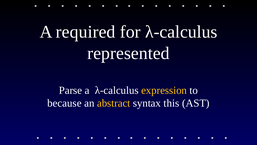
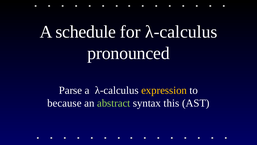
required: required -> schedule
represented: represented -> pronounced
abstract colour: yellow -> light green
